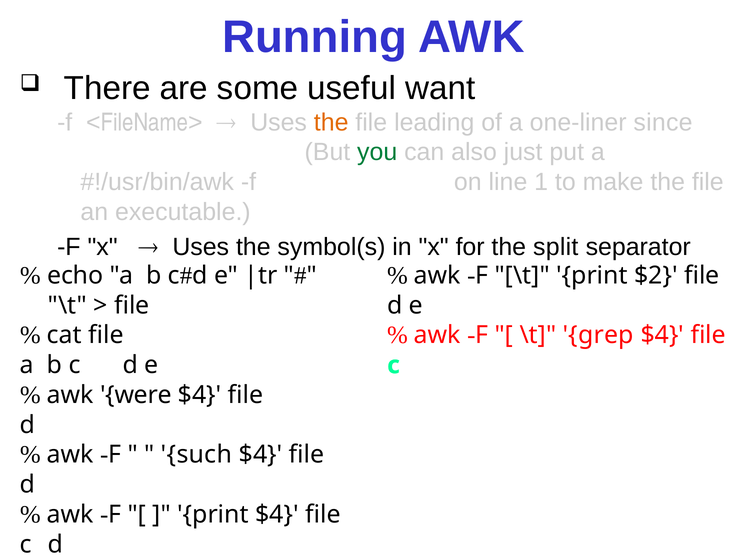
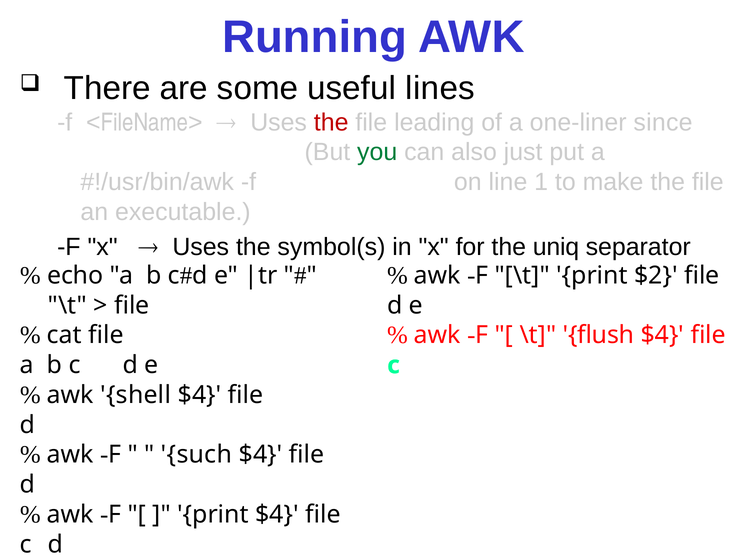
want: want -> lines
the at (331, 122) colour: orange -> red
split: split -> uniq
grep: grep -> flush
were: were -> shell
